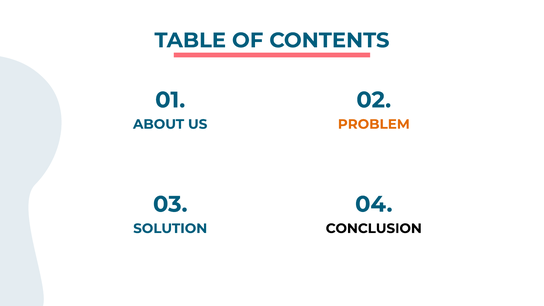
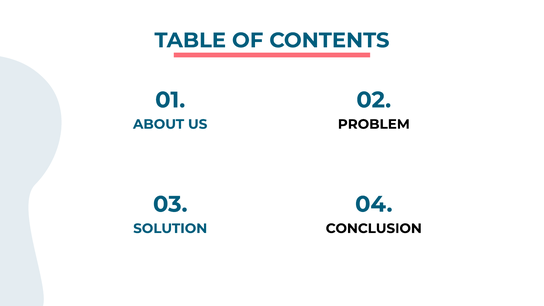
PROBLEM colour: orange -> black
